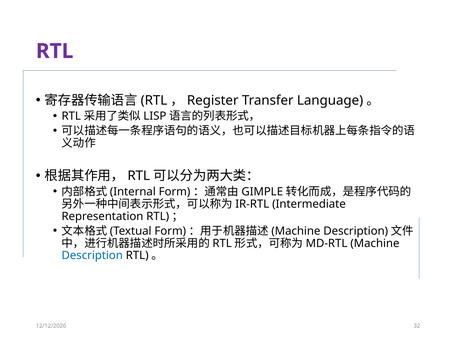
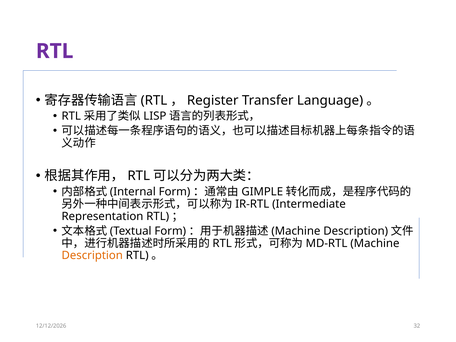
Description colour: blue -> orange
